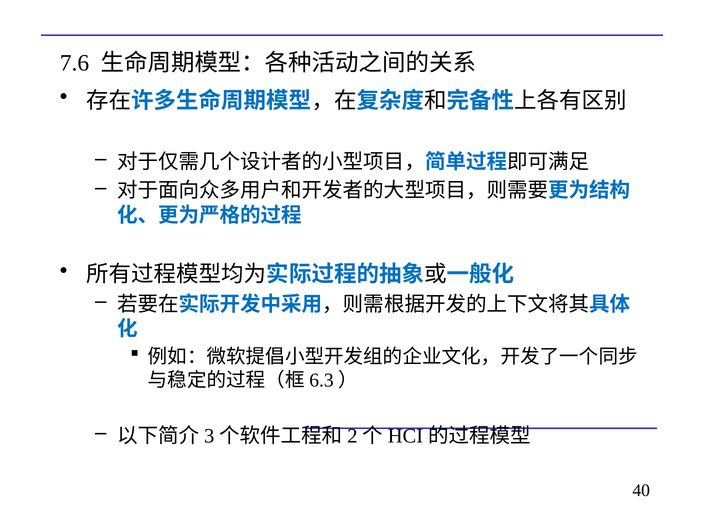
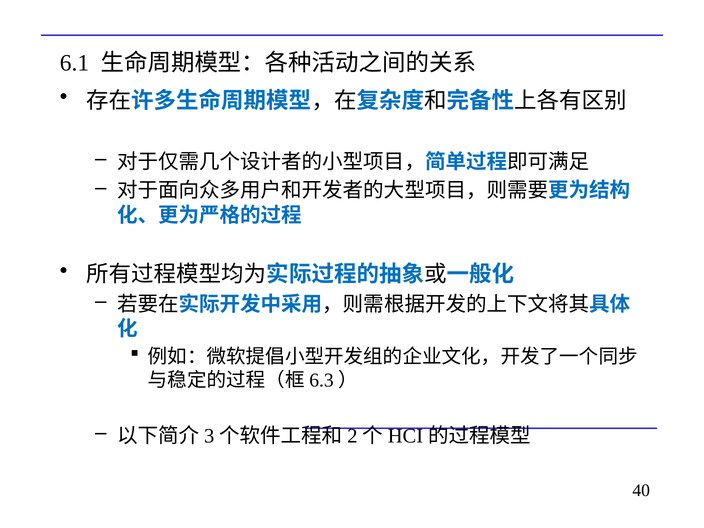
7.6: 7.6 -> 6.1
